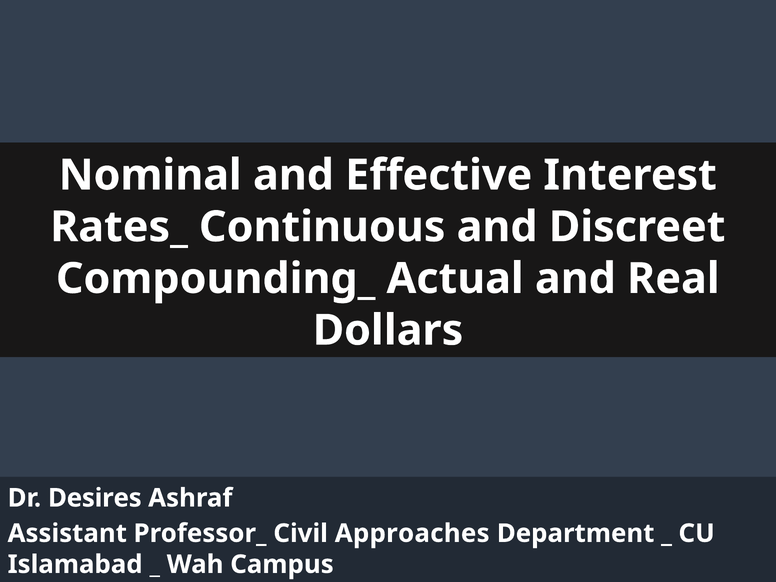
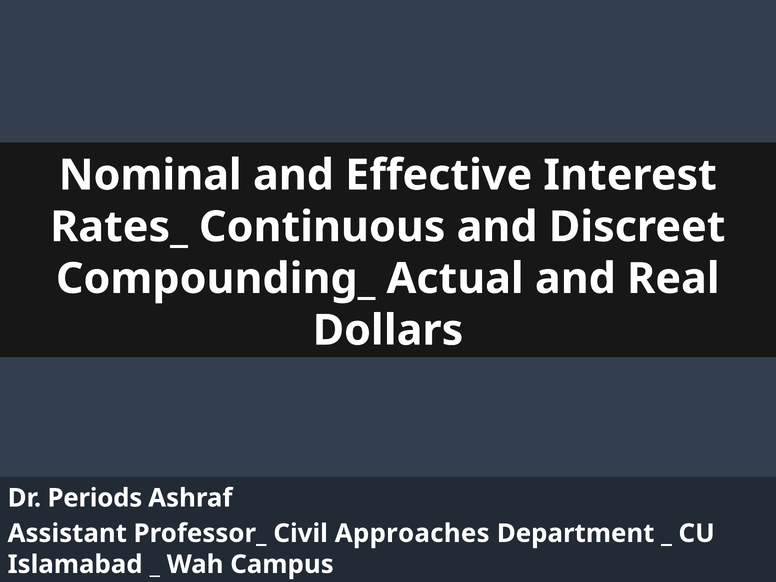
Desires: Desires -> Periods
